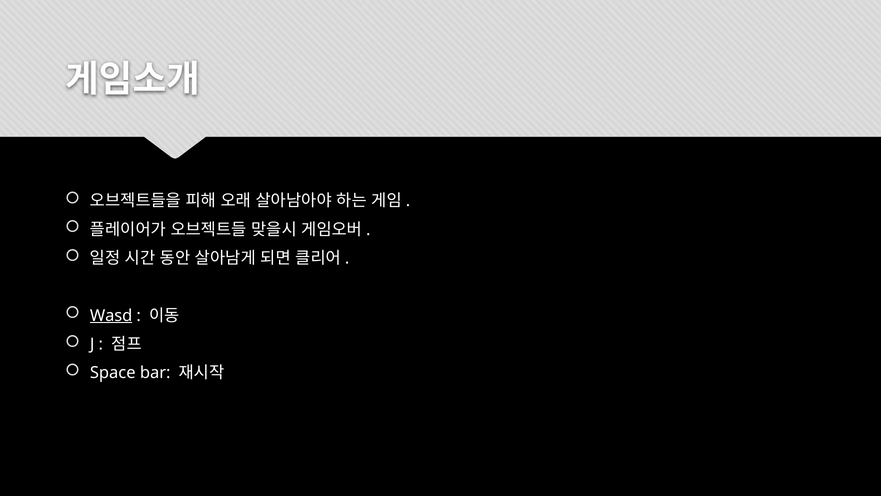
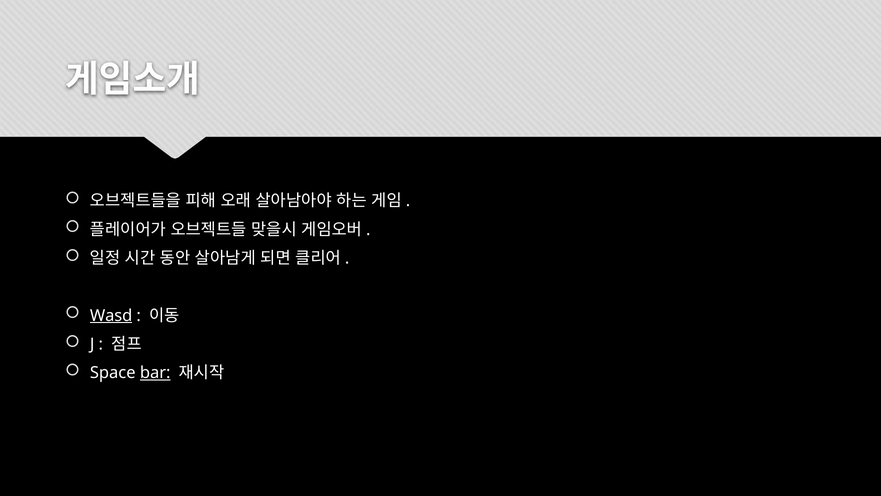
bar underline: none -> present
